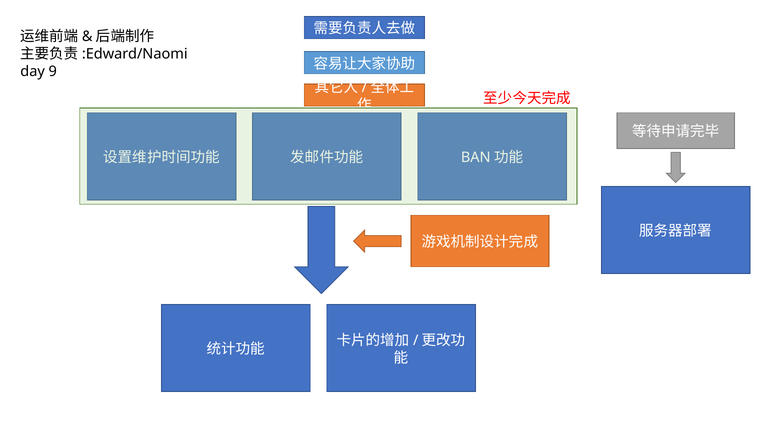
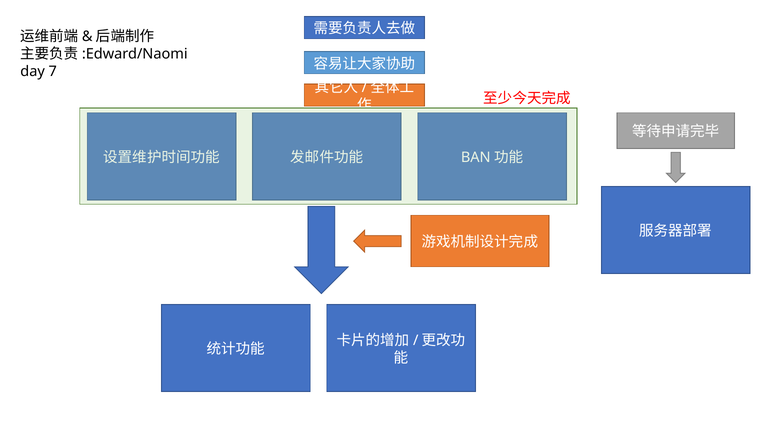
9: 9 -> 7
